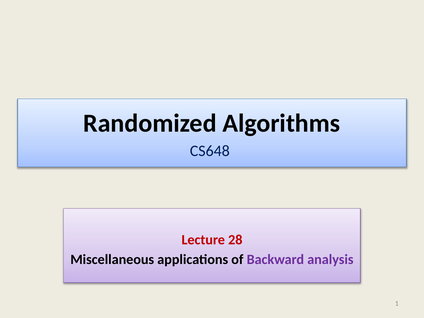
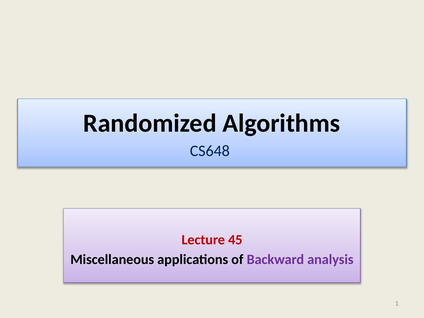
28: 28 -> 45
